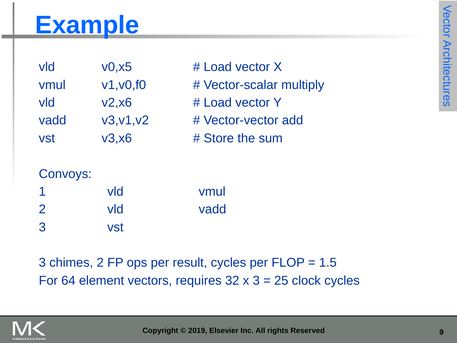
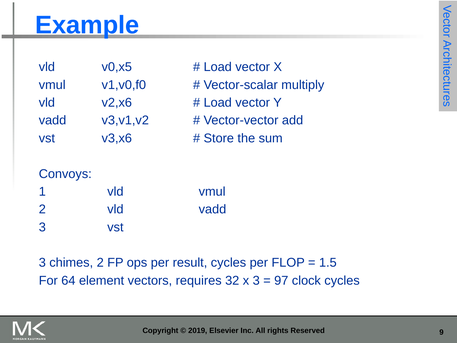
25: 25 -> 97
